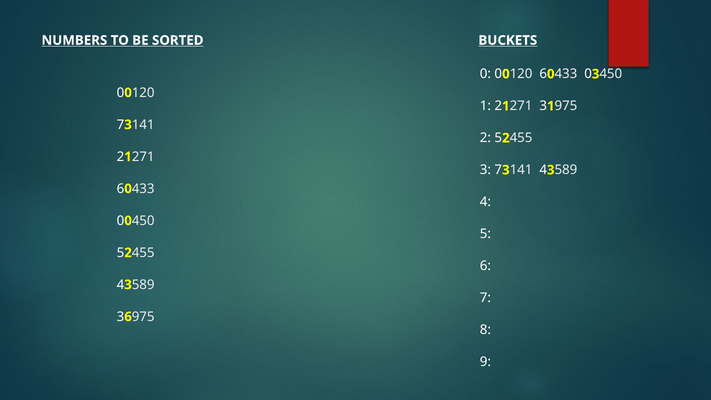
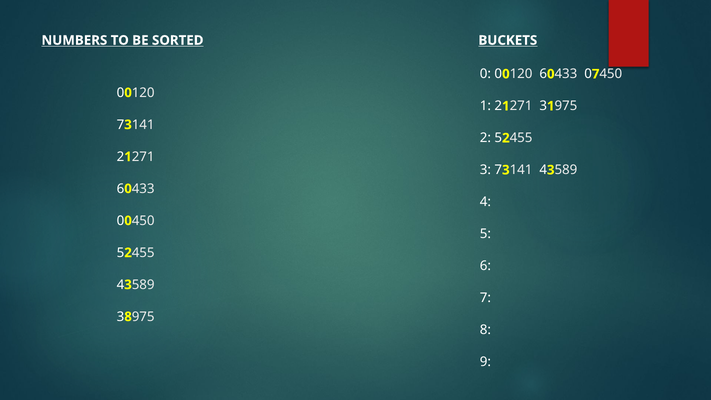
0 3: 3 -> 7
3 6: 6 -> 8
